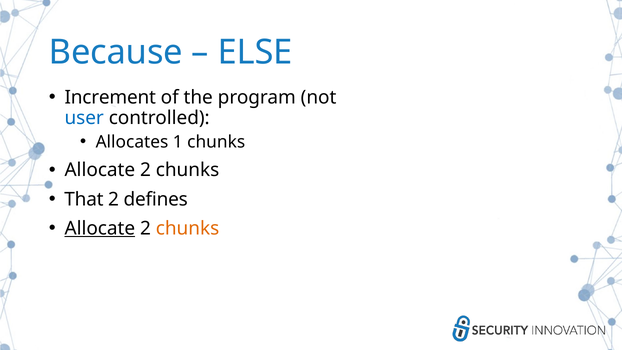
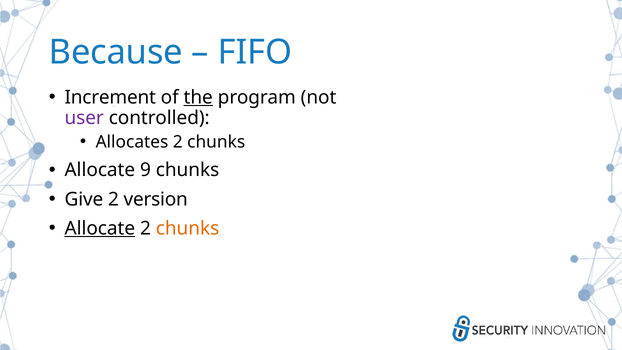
ELSE: ELSE -> FIFO
the underline: none -> present
user colour: blue -> purple
Allocates 1: 1 -> 2
2 at (145, 170): 2 -> 9
That: That -> Give
defines: defines -> version
